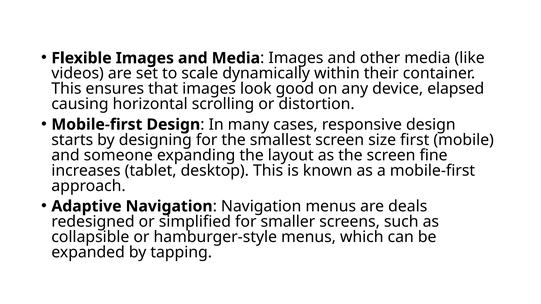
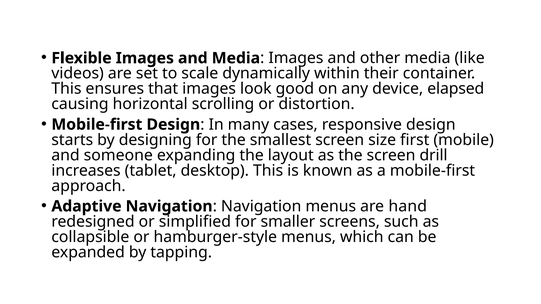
fine: fine -> drill
deals: deals -> hand
